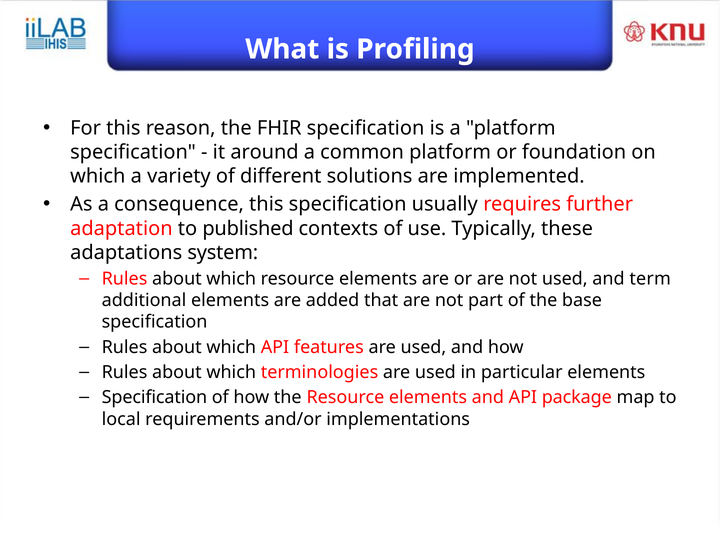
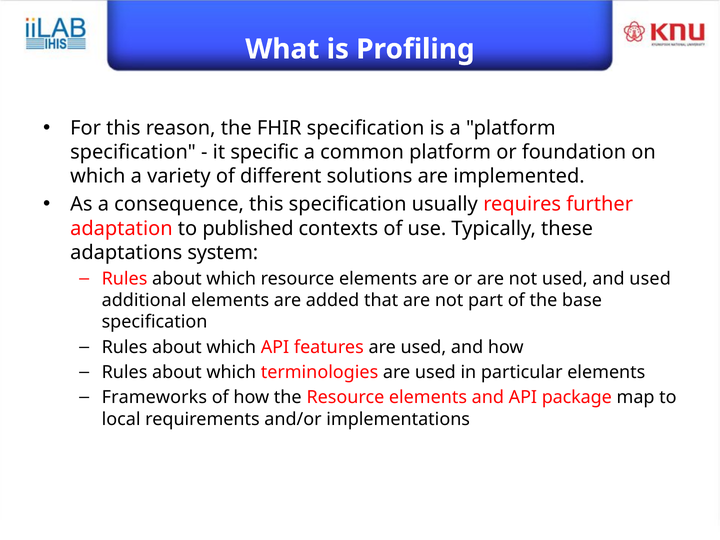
around: around -> specific
and term: term -> used
Specification at (154, 398): Specification -> Frameworks
